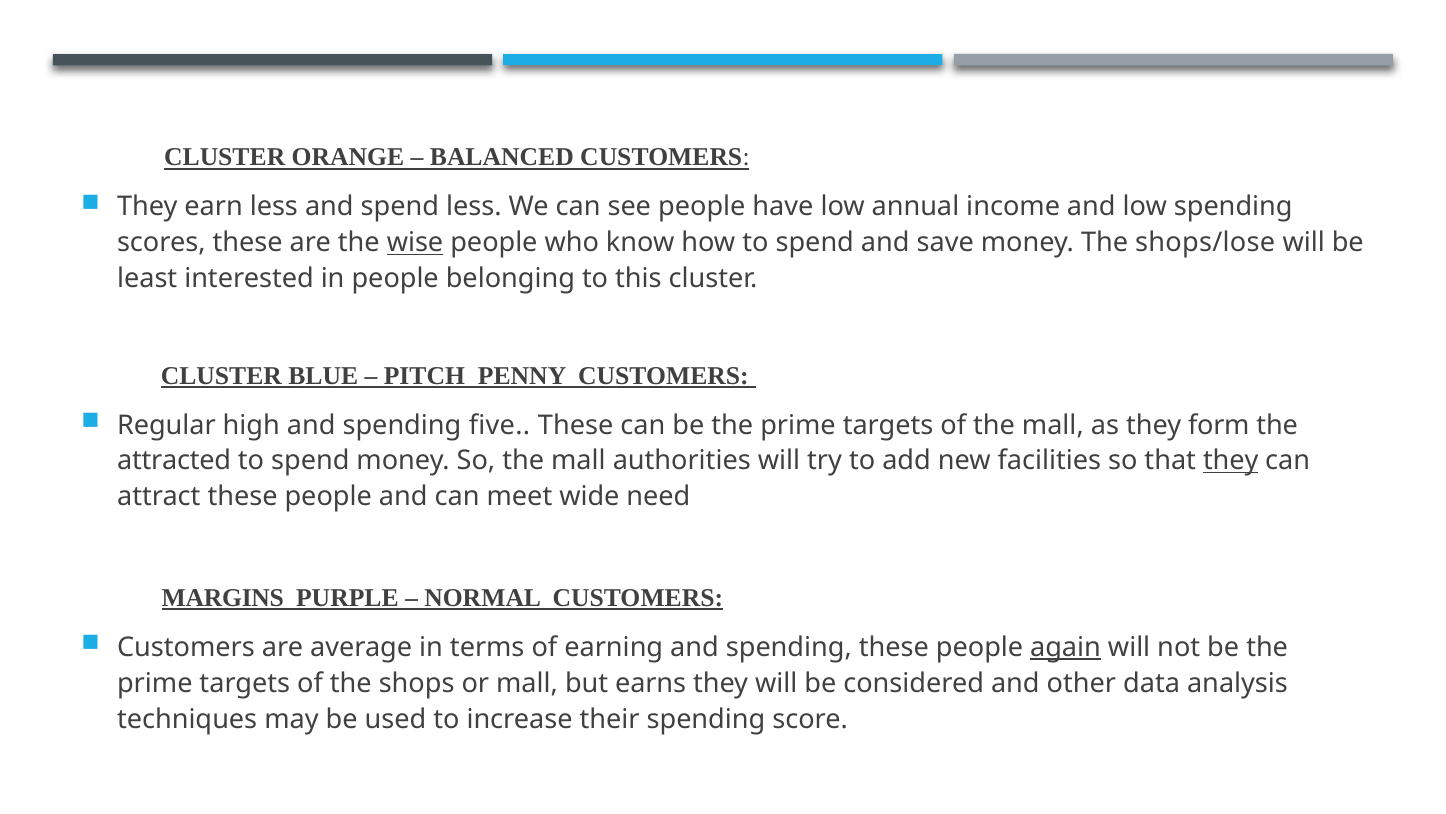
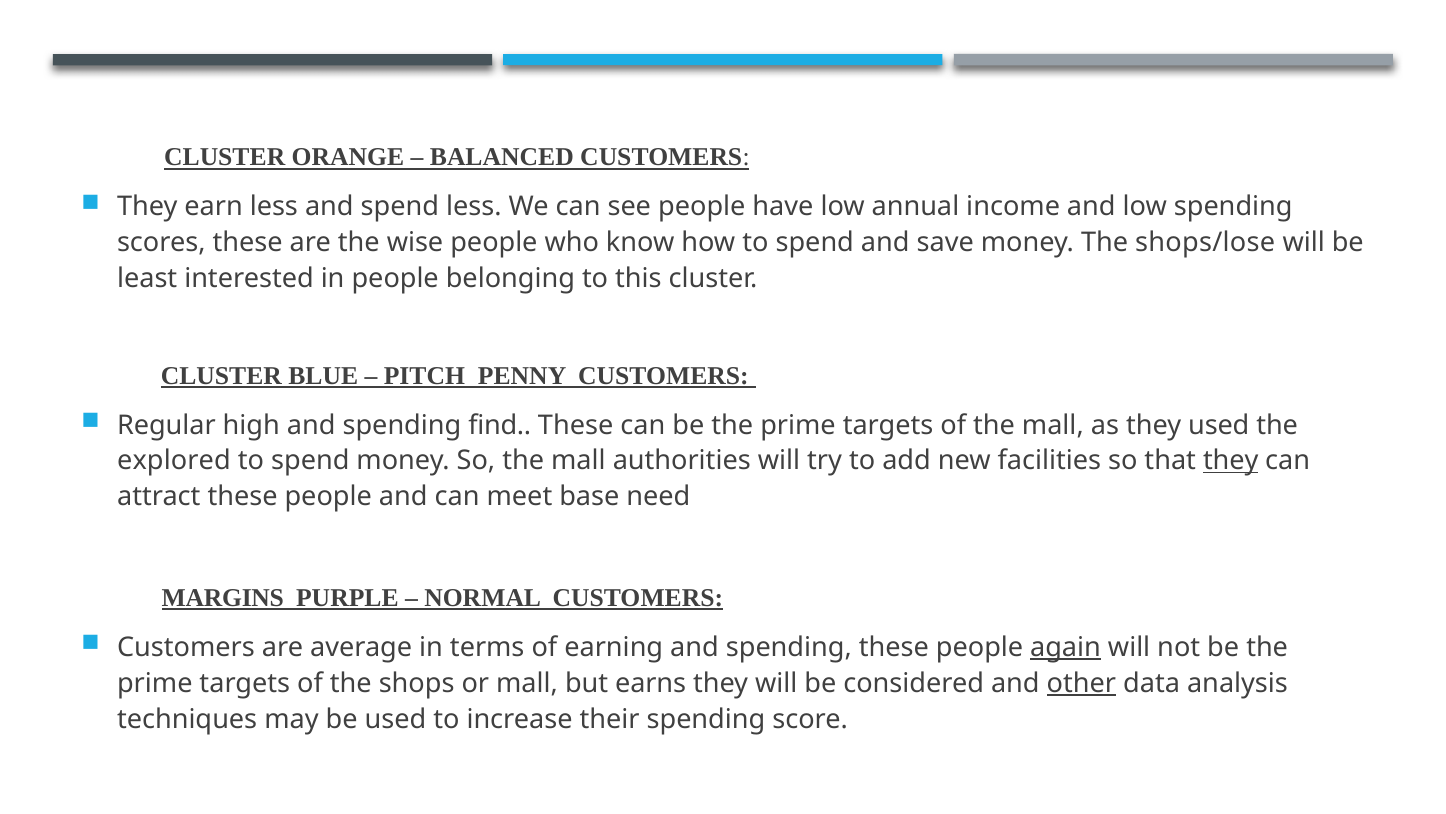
wise underline: present -> none
five: five -> find
they form: form -> used
attracted: attracted -> explored
wide: wide -> base
other underline: none -> present
